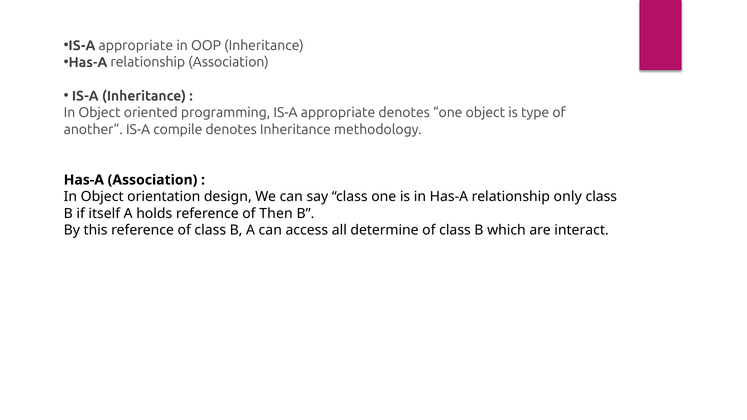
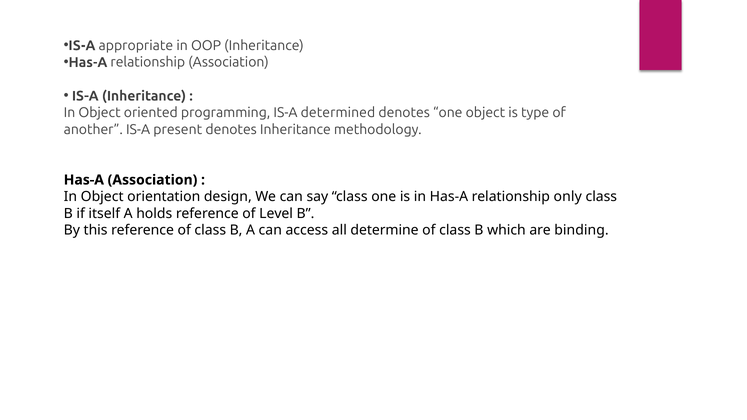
programming IS-A appropriate: appropriate -> determined
compile: compile -> present
Then: Then -> Level
interact: interact -> binding
